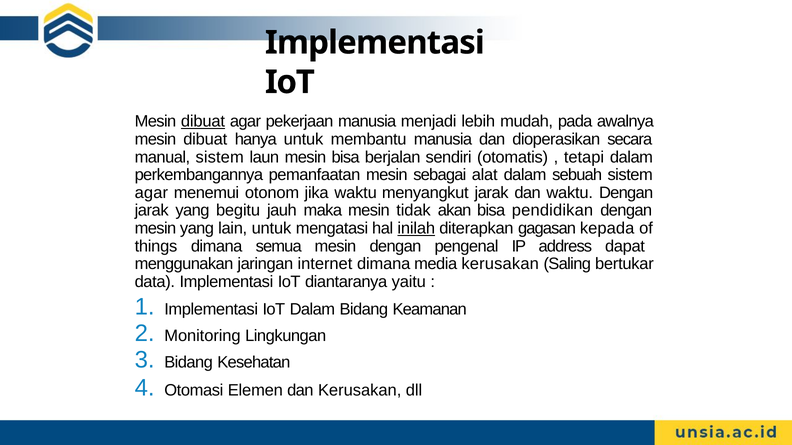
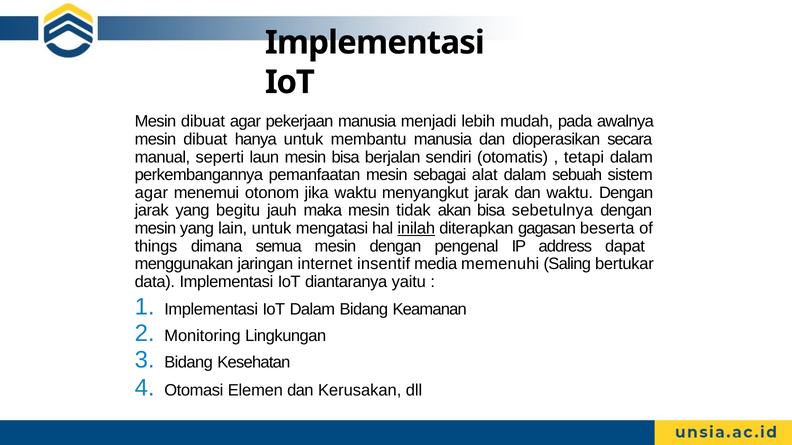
dibuat at (203, 122) underline: present -> none
manual sistem: sistem -> seperti
pendidikan: pendidikan -> sebetulnya
kepada: kepada -> beserta
internet dimana: dimana -> insentif
media kerusakan: kerusakan -> memenuhi
